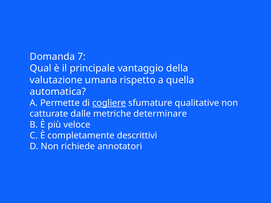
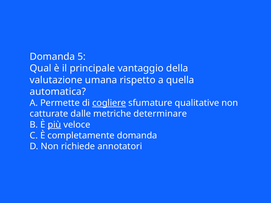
7: 7 -> 5
più underline: none -> present
completamente descrittivi: descrittivi -> domanda
